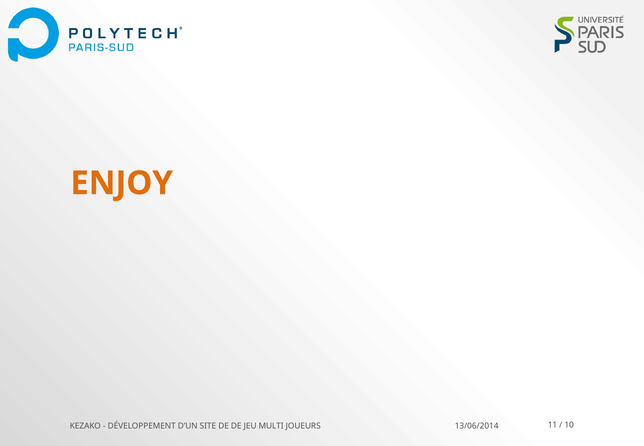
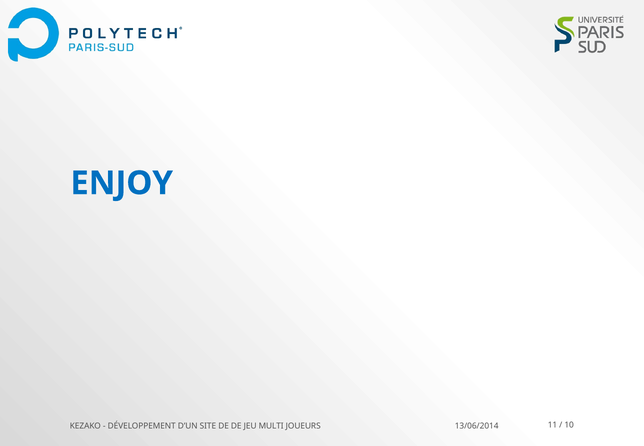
ENJOY colour: orange -> blue
